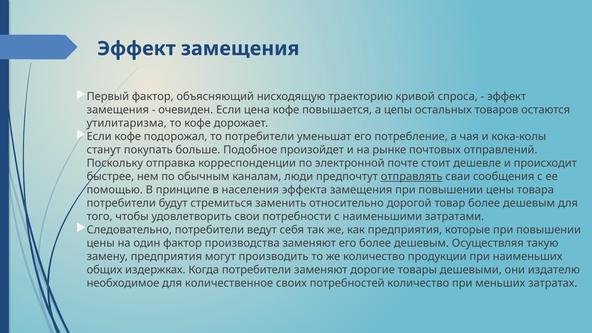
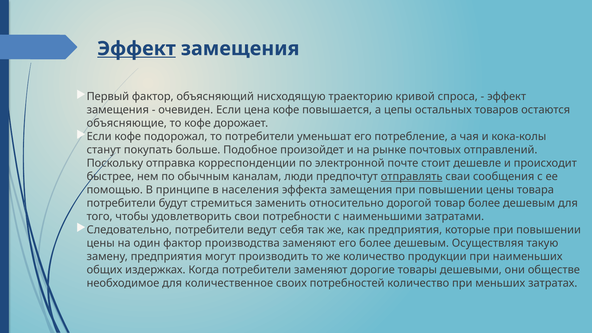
Эффект at (136, 49) underline: none -> present
утилитаризма: утилитаризма -> объясняющие
издателю: издателю -> обществе
